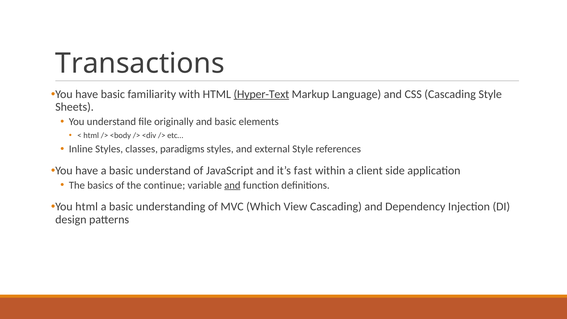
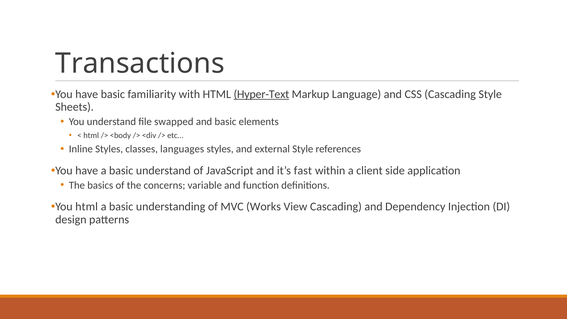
originally: originally -> swapped
paradigms: paradigms -> languages
continue: continue -> concerns
and at (232, 185) underline: present -> none
Which: Which -> Works
